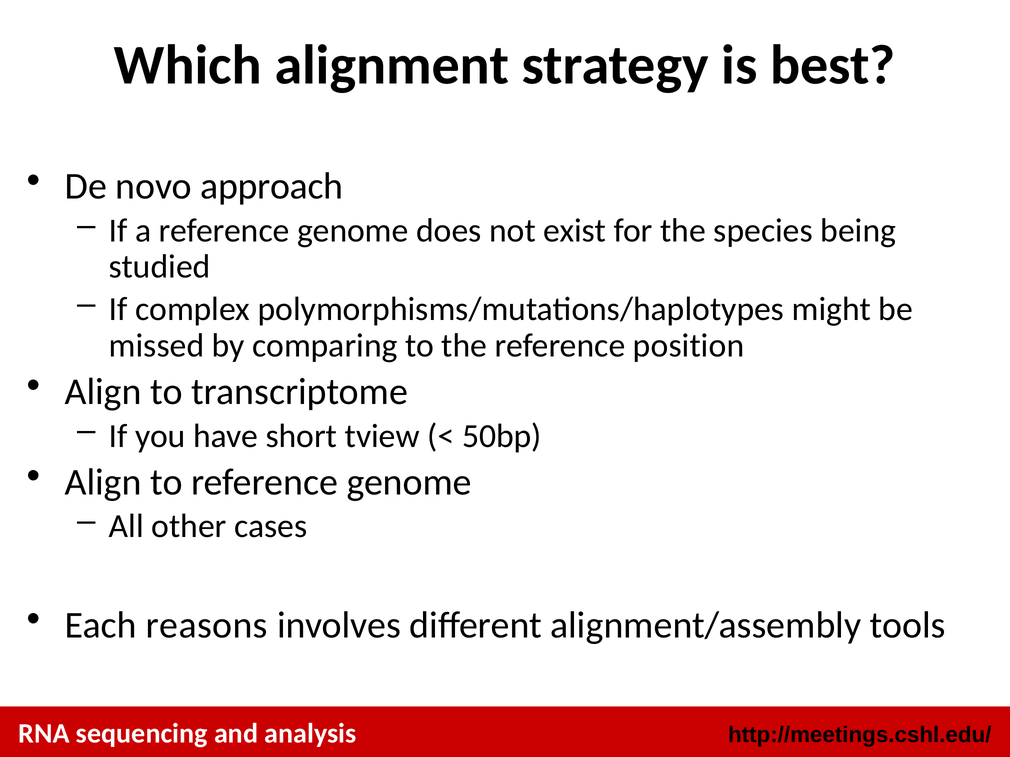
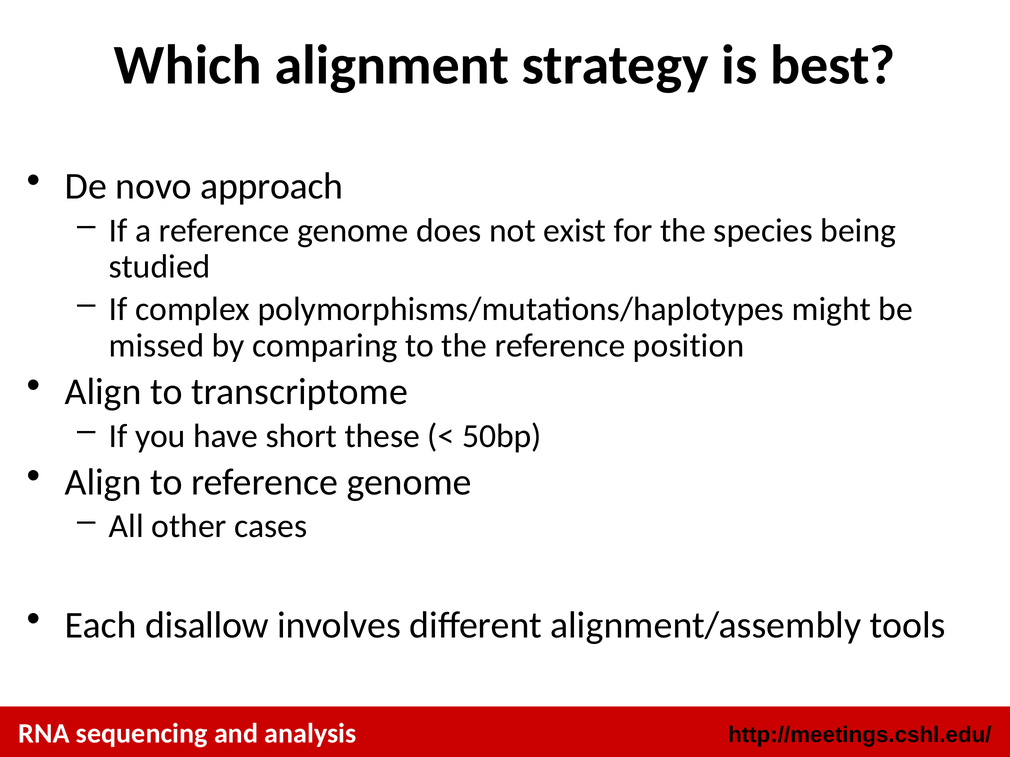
tview: tview -> these
reasons: reasons -> disallow
